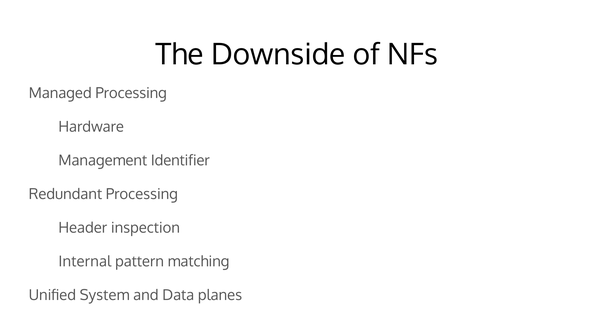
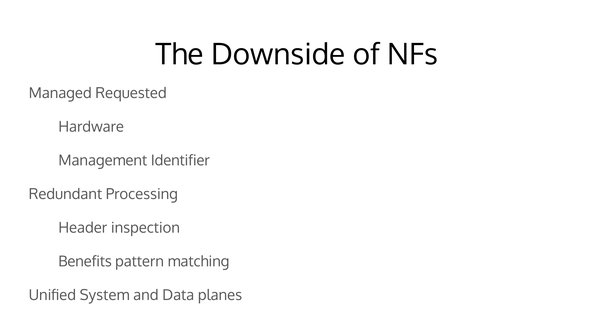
Managed Processing: Processing -> Requested
Internal: Internal -> Benefits
